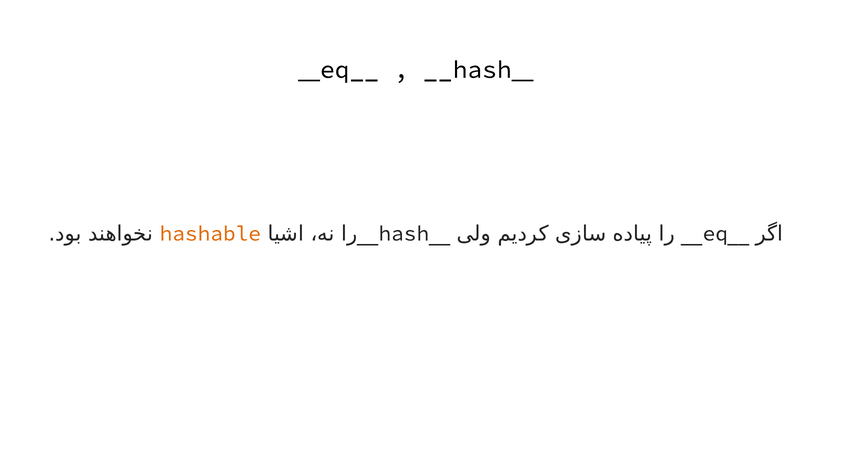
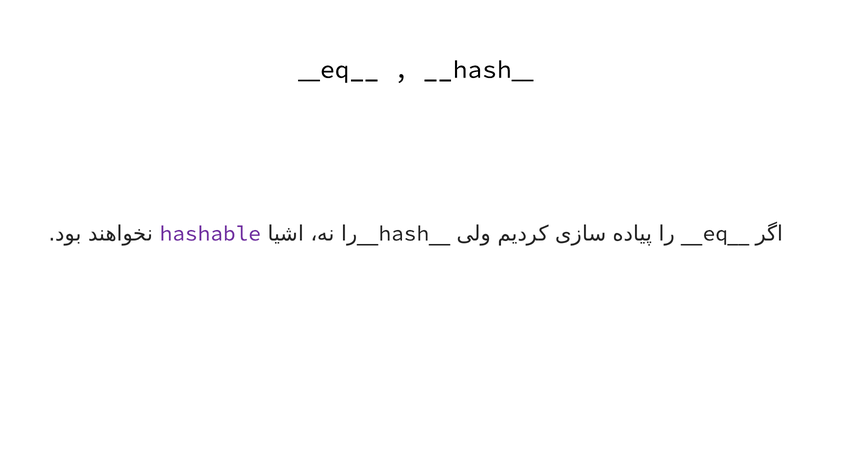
hashable colour: orange -> purple
